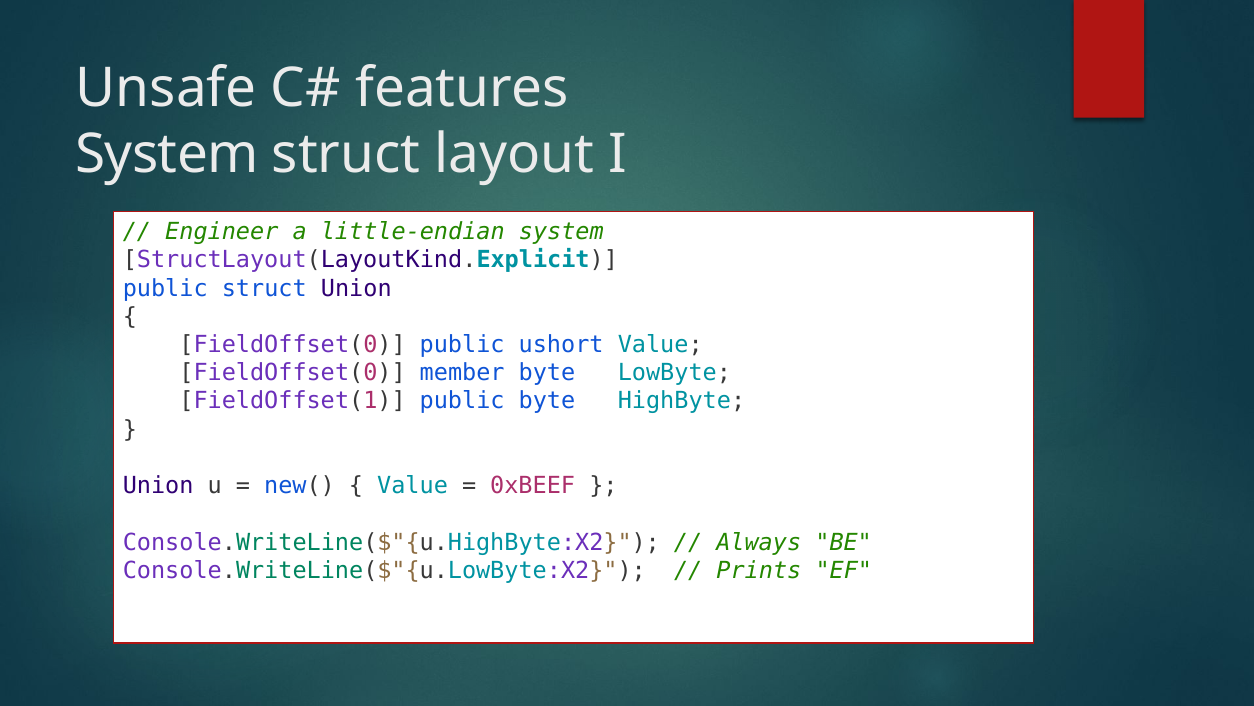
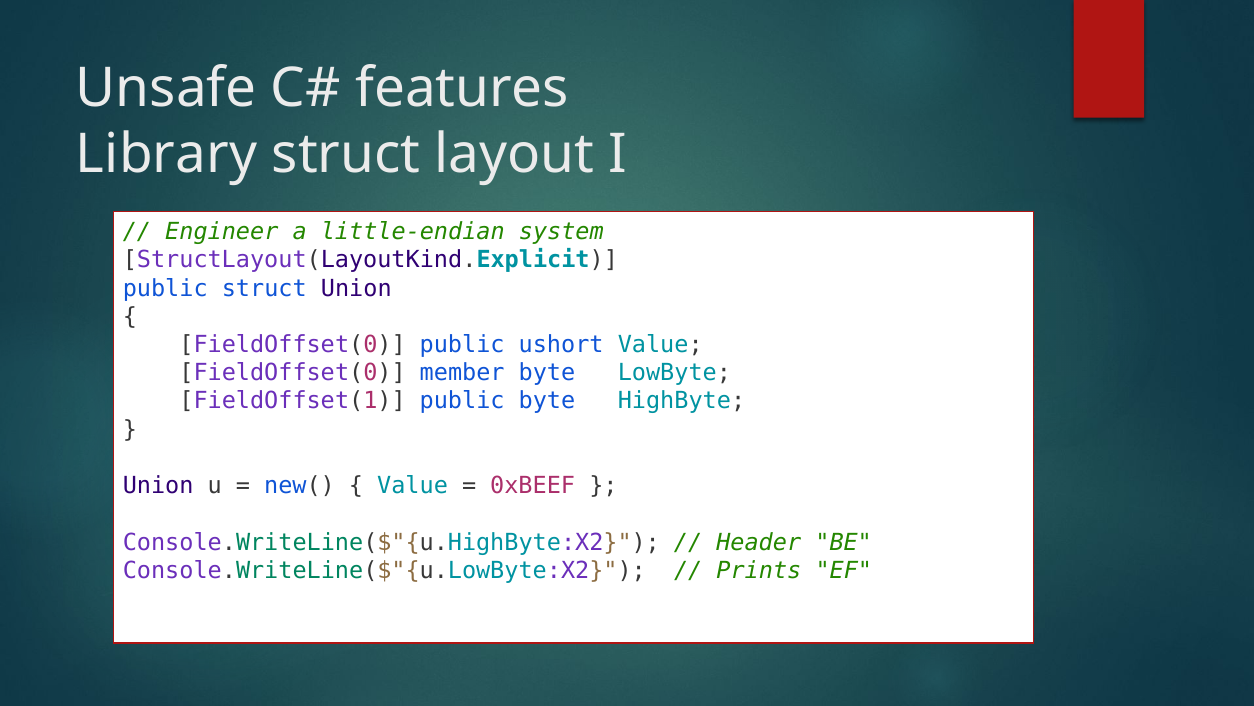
System at (167, 154): System -> Library
Always: Always -> Header
